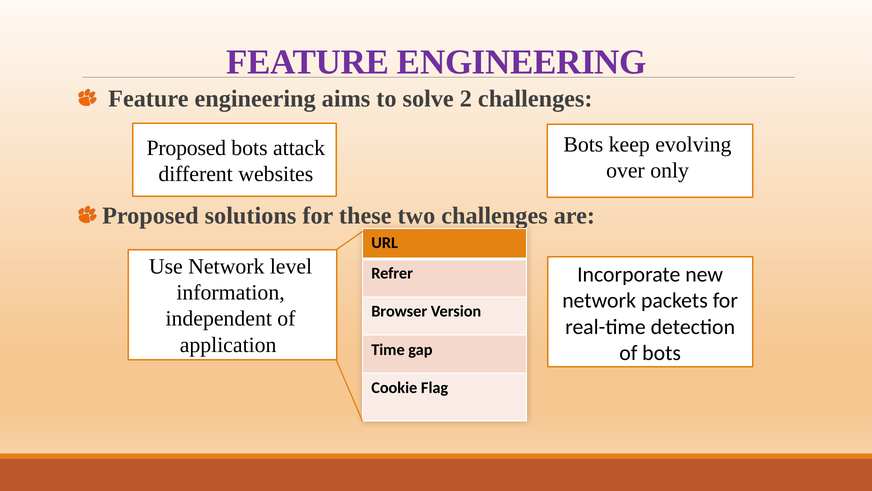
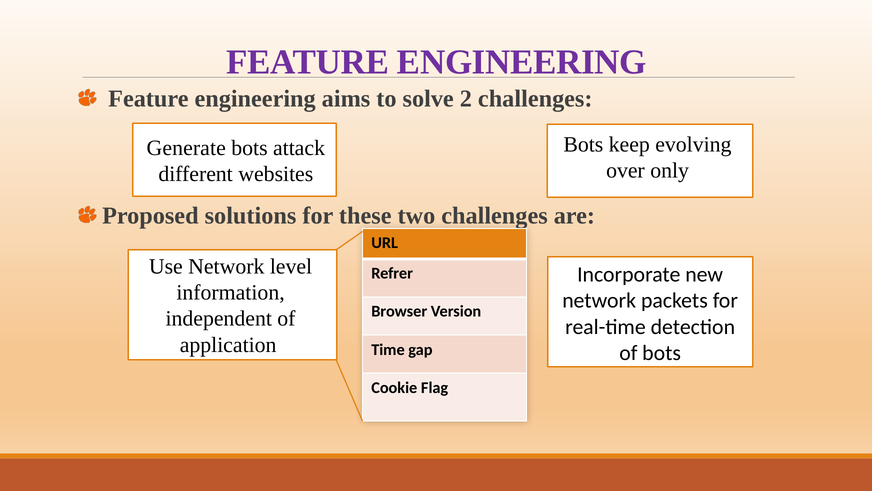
Proposed at (186, 148): Proposed -> Generate
